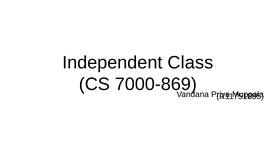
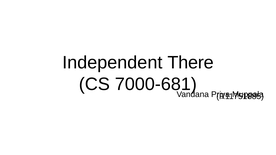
Class: Class -> There
7000-869: 7000-869 -> 7000-681
